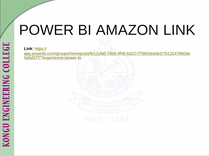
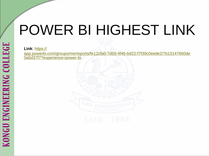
AMAZON: AMAZON -> HIGHEST
